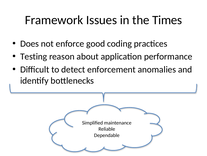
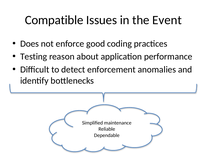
Framework: Framework -> Compatible
Times: Times -> Event
